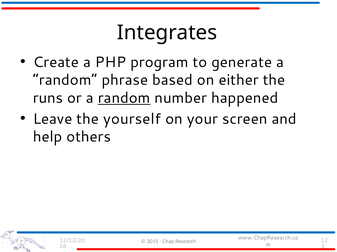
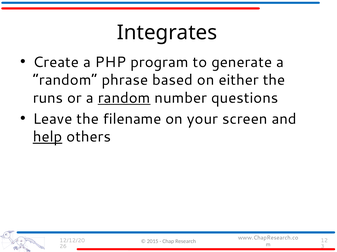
happened: happened -> questions
yourself: yourself -> filename
help underline: none -> present
